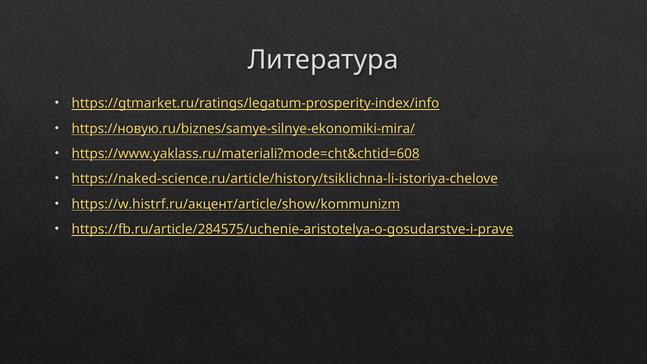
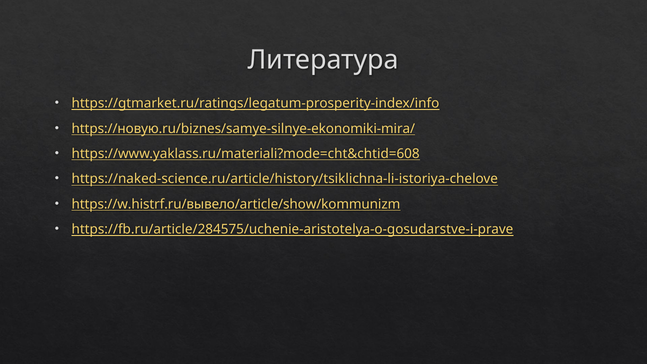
https://w.histrf.ru/акцент/article/show/kommunizm: https://w.histrf.ru/акцент/article/show/kommunizm -> https://w.histrf.ru/вывело/article/show/kommunizm
